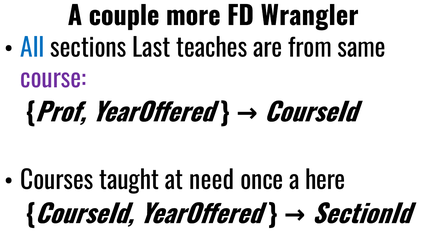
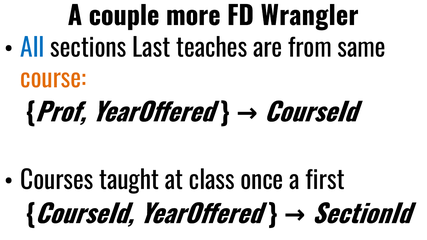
course colour: purple -> orange
need: need -> class
here: here -> first
